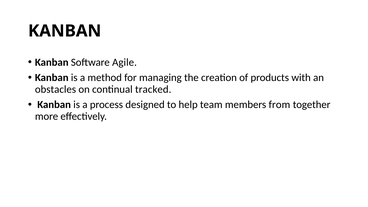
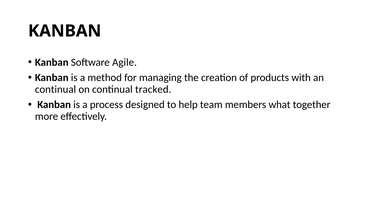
obstacles at (55, 89): obstacles -> continual
from: from -> what
